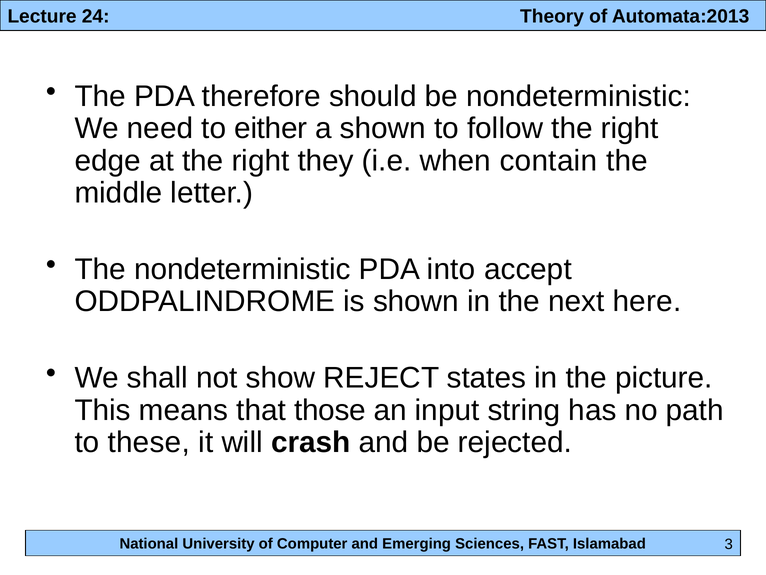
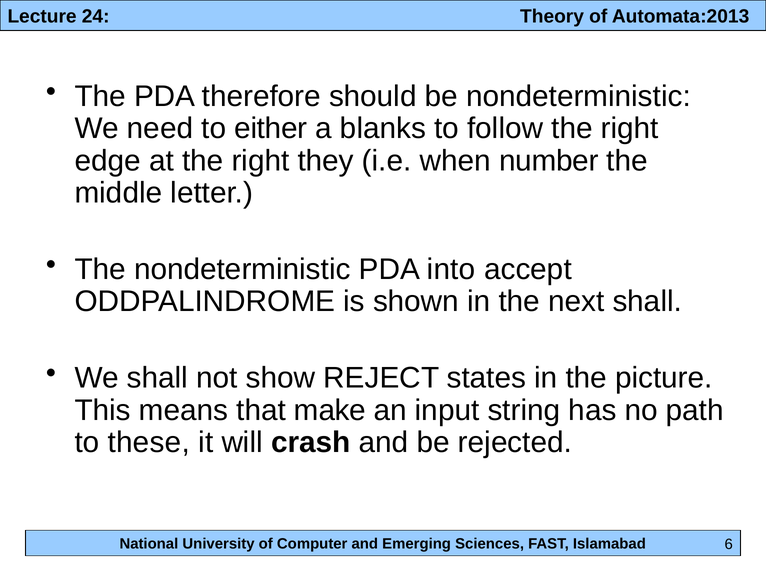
a shown: shown -> blanks
contain: contain -> number
next here: here -> shall
those: those -> make
3: 3 -> 6
